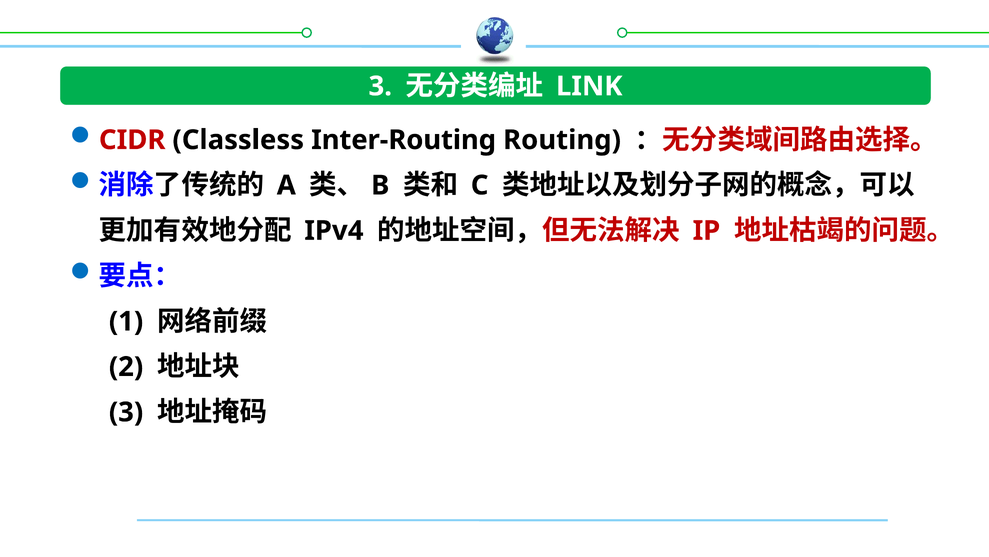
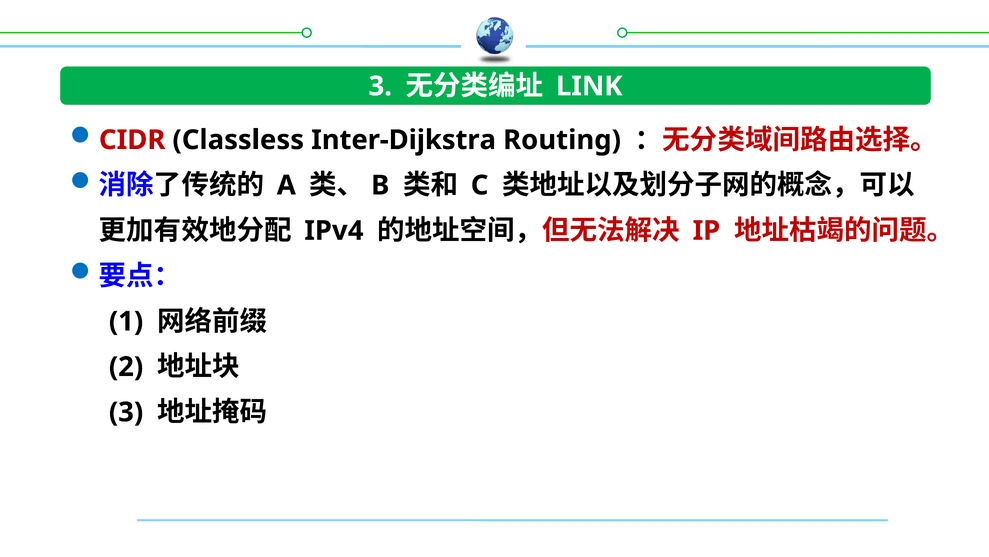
Inter-Routing: Inter-Routing -> Inter-Dijkstra
